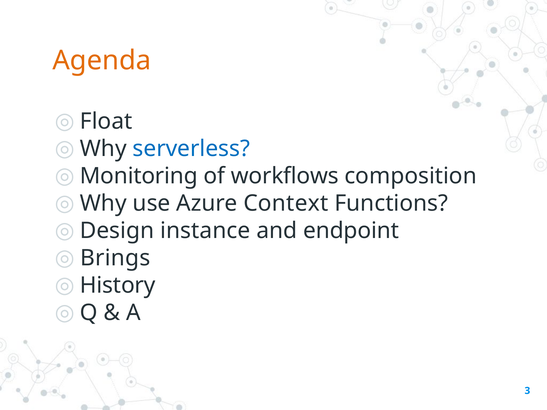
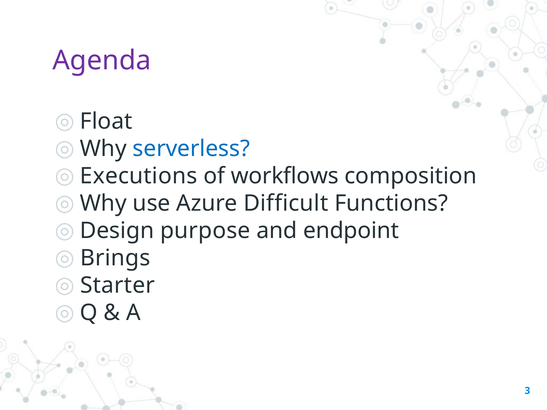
Agenda colour: orange -> purple
Monitoring: Monitoring -> Executions
Context: Context -> Difficult
instance: instance -> purpose
History: History -> Starter
